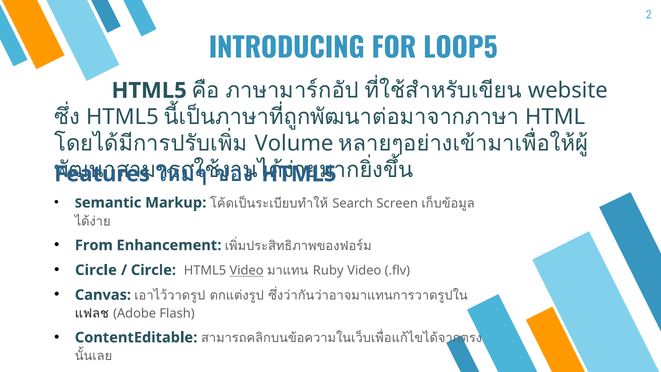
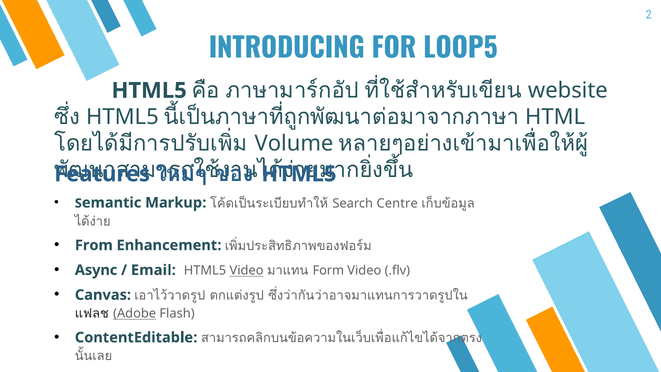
Screen: Screen -> Centre
Circle at (96, 270): Circle -> Async
Circle at (153, 270): Circle -> Email
Ruby: Ruby -> Form
Adobe underline: none -> present
